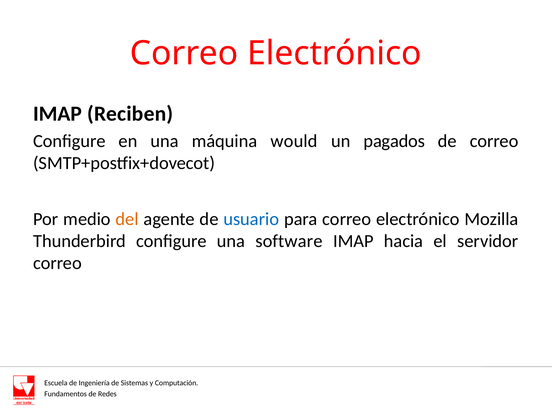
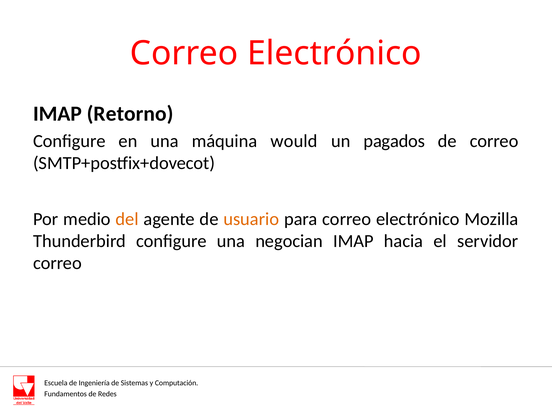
Reciben: Reciben -> Retorno
usuario colour: blue -> orange
software: software -> negocian
